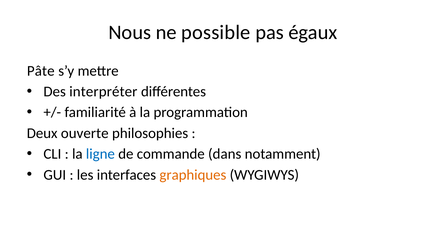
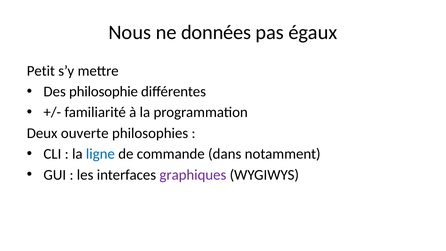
possible: possible -> données
Pâte: Pâte -> Petit
interpréter: interpréter -> philosophie
graphiques colour: orange -> purple
